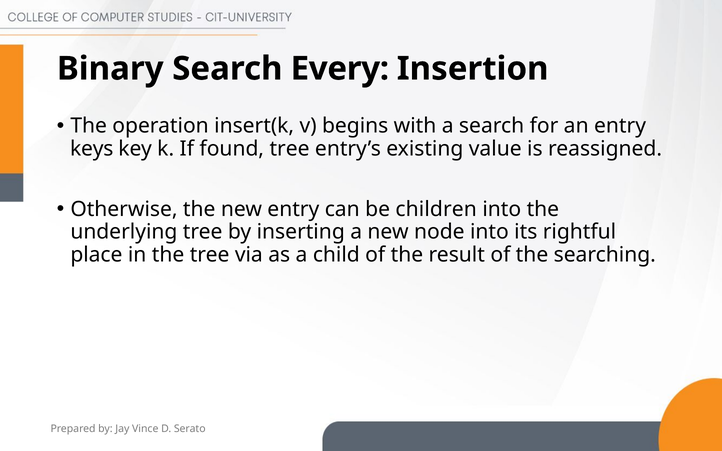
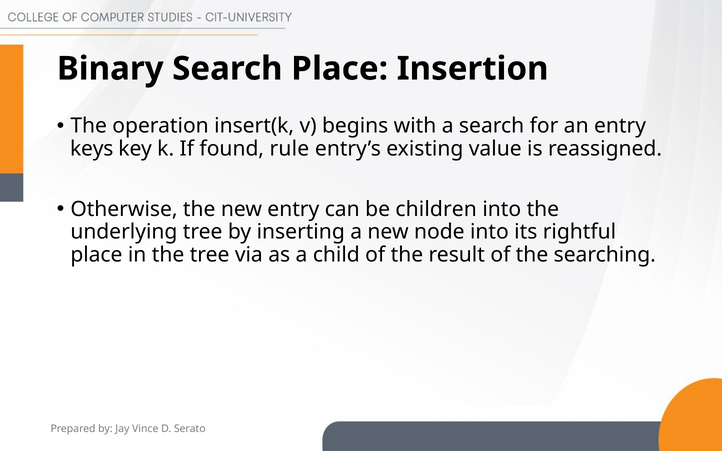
Search Every: Every -> Place
found tree: tree -> rule
